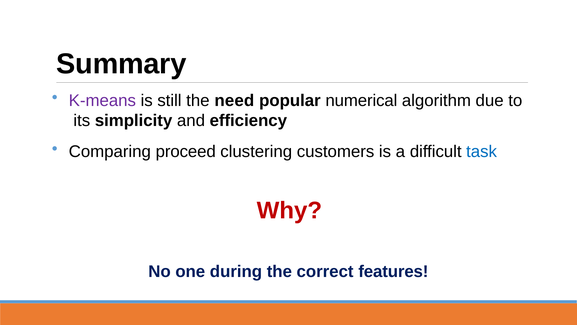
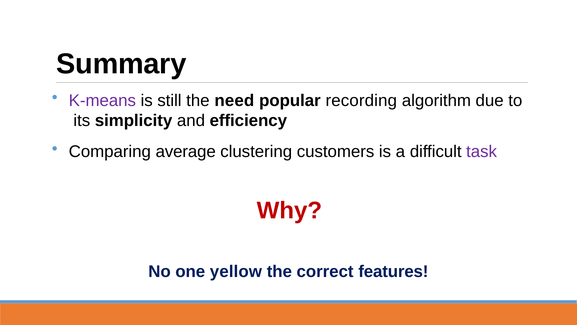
numerical: numerical -> recording
proceed: proceed -> average
task colour: blue -> purple
during: during -> yellow
